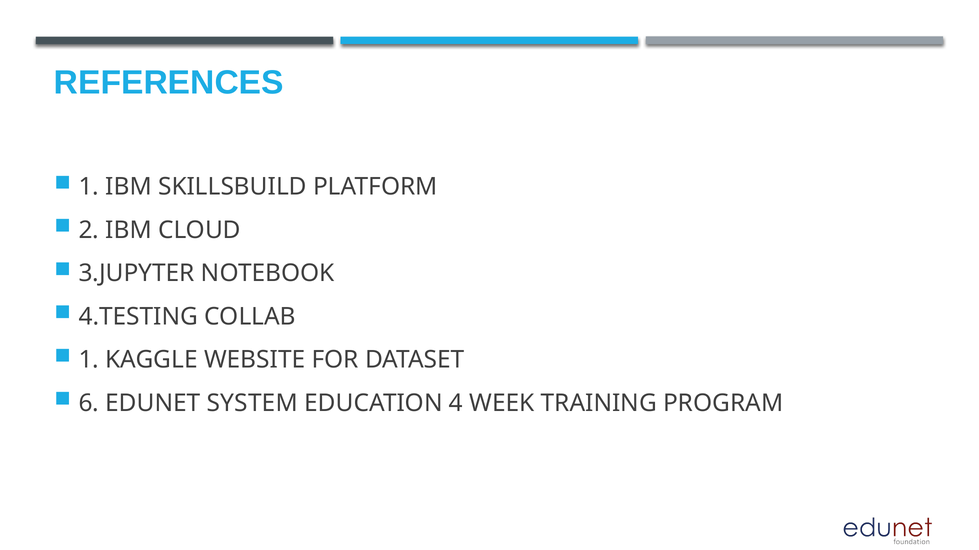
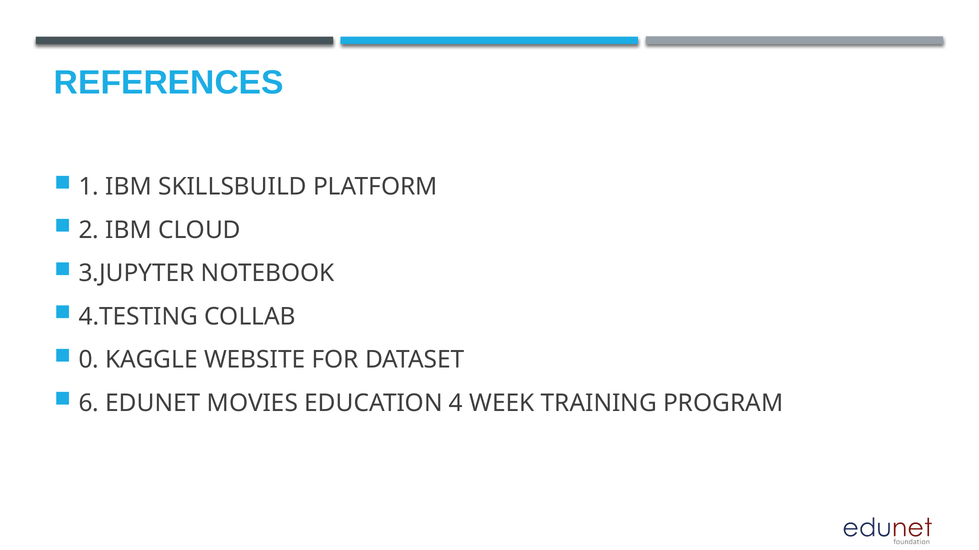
1 at (89, 360): 1 -> 0
SYSTEM: SYSTEM -> MOVIES
